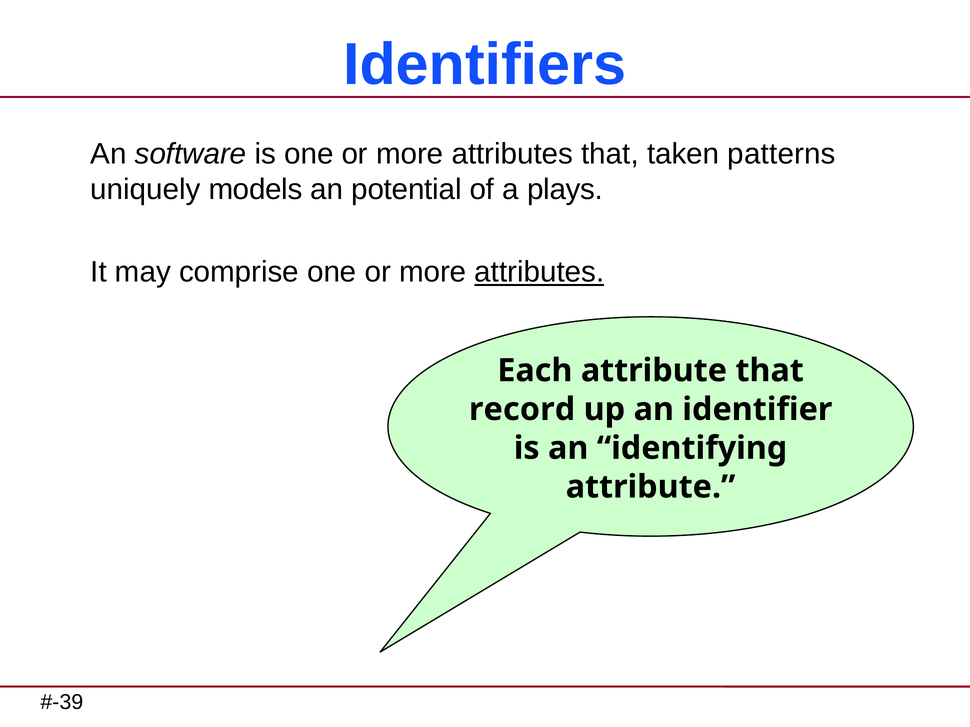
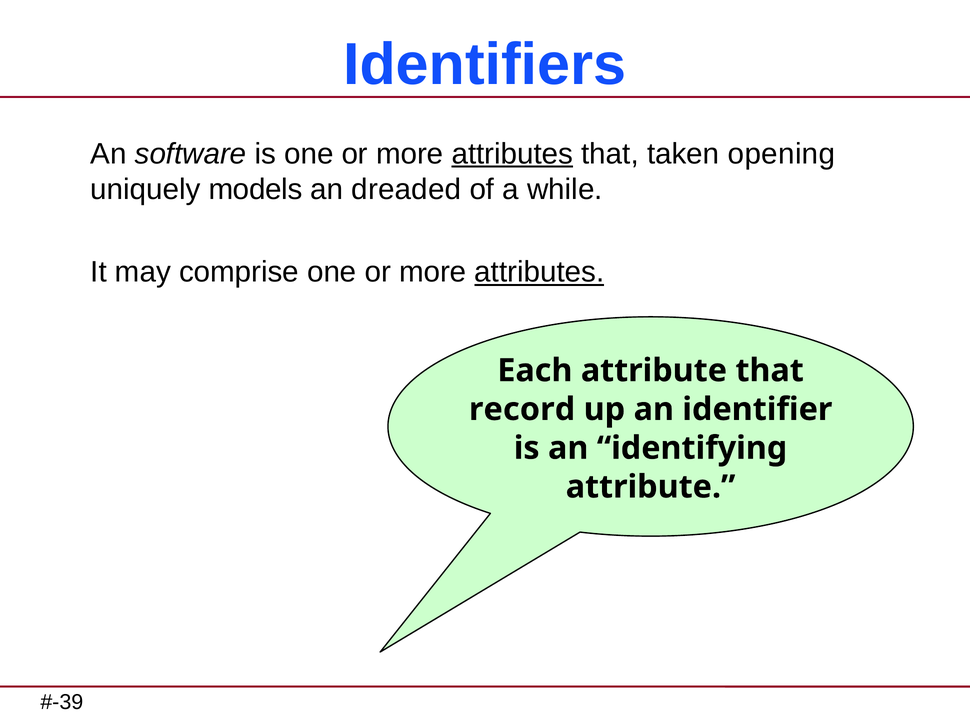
attributes at (512, 154) underline: none -> present
patterns: patterns -> opening
potential: potential -> dreaded
plays: plays -> while
